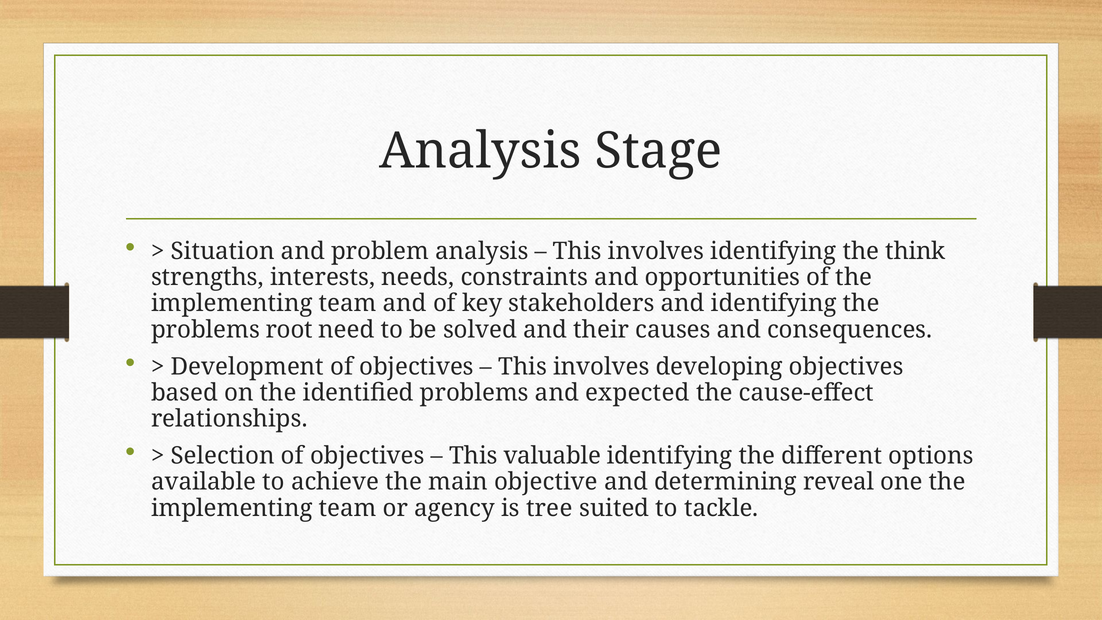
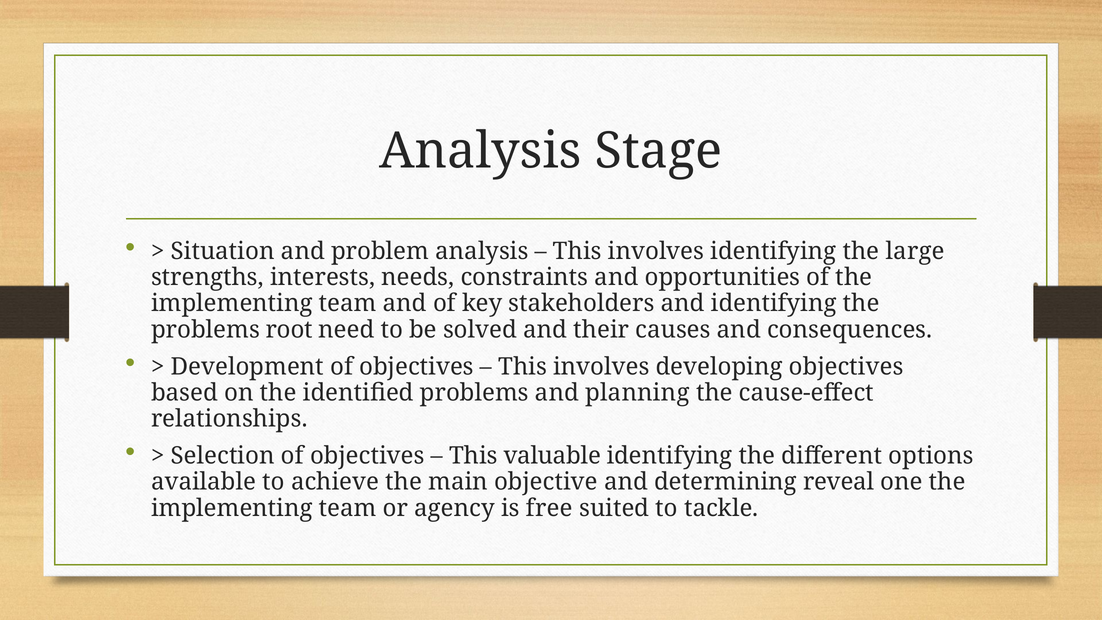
think: think -> large
expected: expected -> planning
tree: tree -> free
